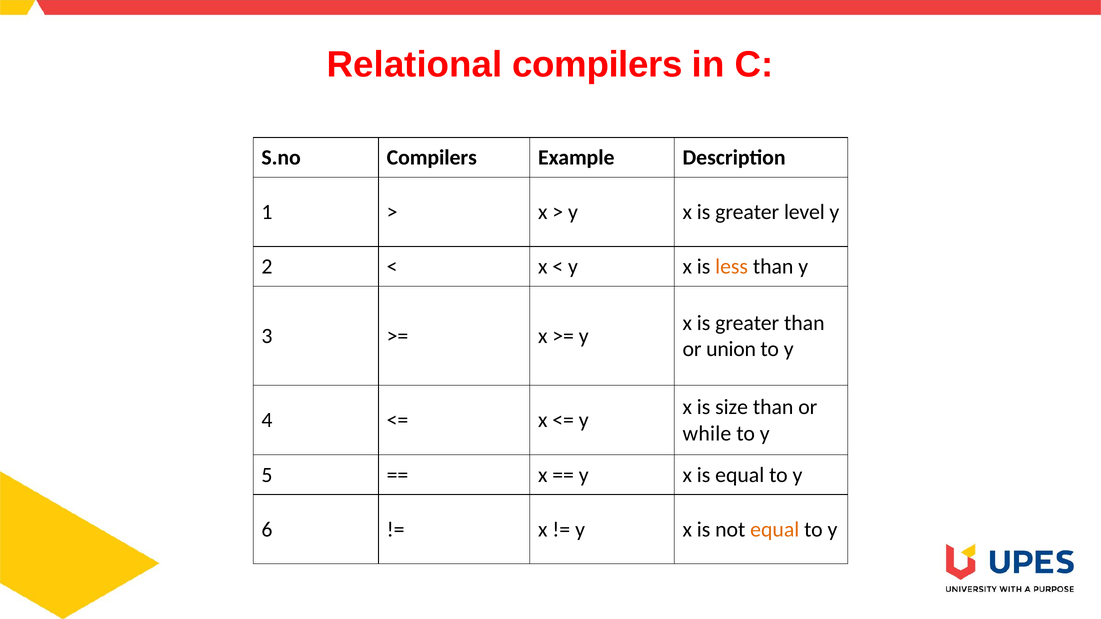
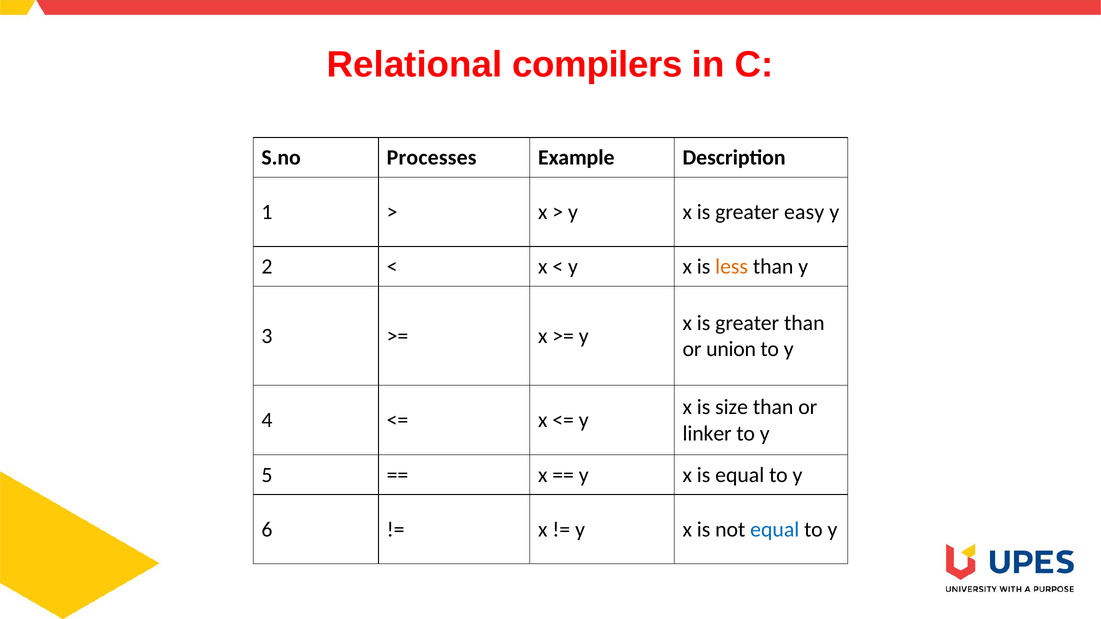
S.no Compilers: Compilers -> Processes
level: level -> easy
while: while -> linker
equal at (775, 530) colour: orange -> blue
